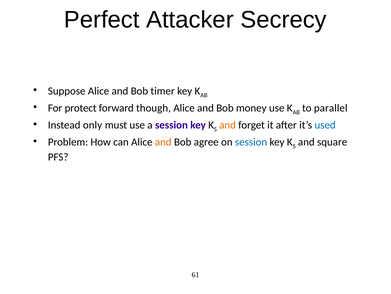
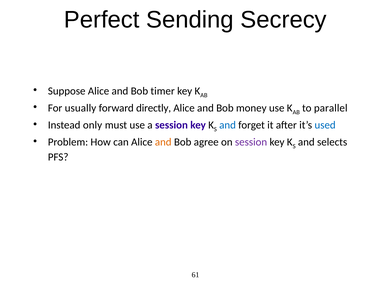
Attacker: Attacker -> Sending
protect: protect -> usually
though: though -> directly
and at (228, 125) colour: orange -> blue
session at (251, 142) colour: blue -> purple
square: square -> selects
